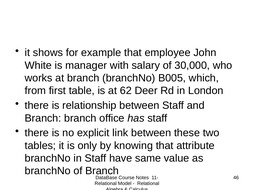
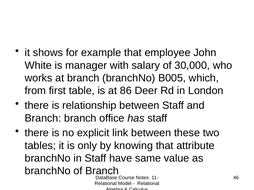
62: 62 -> 86
